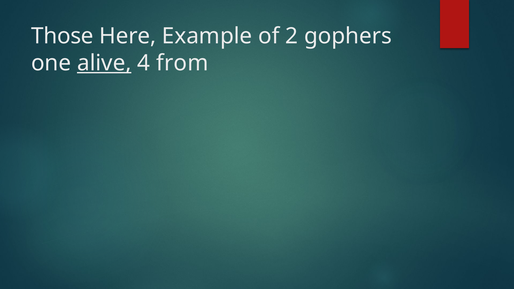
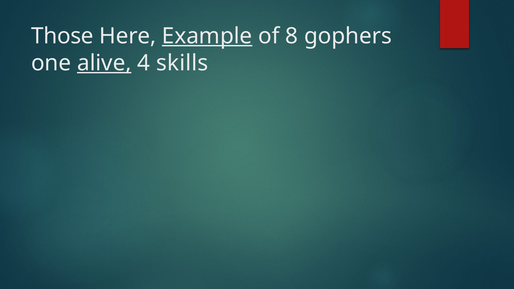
Example underline: none -> present
2: 2 -> 8
from: from -> skills
